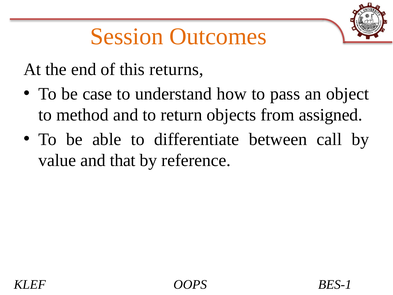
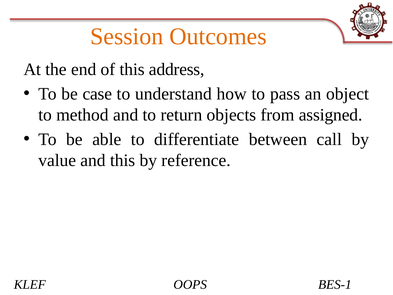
returns: returns -> address
and that: that -> this
